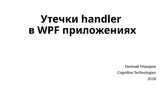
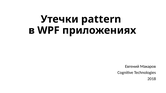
handler: handler -> pattern
